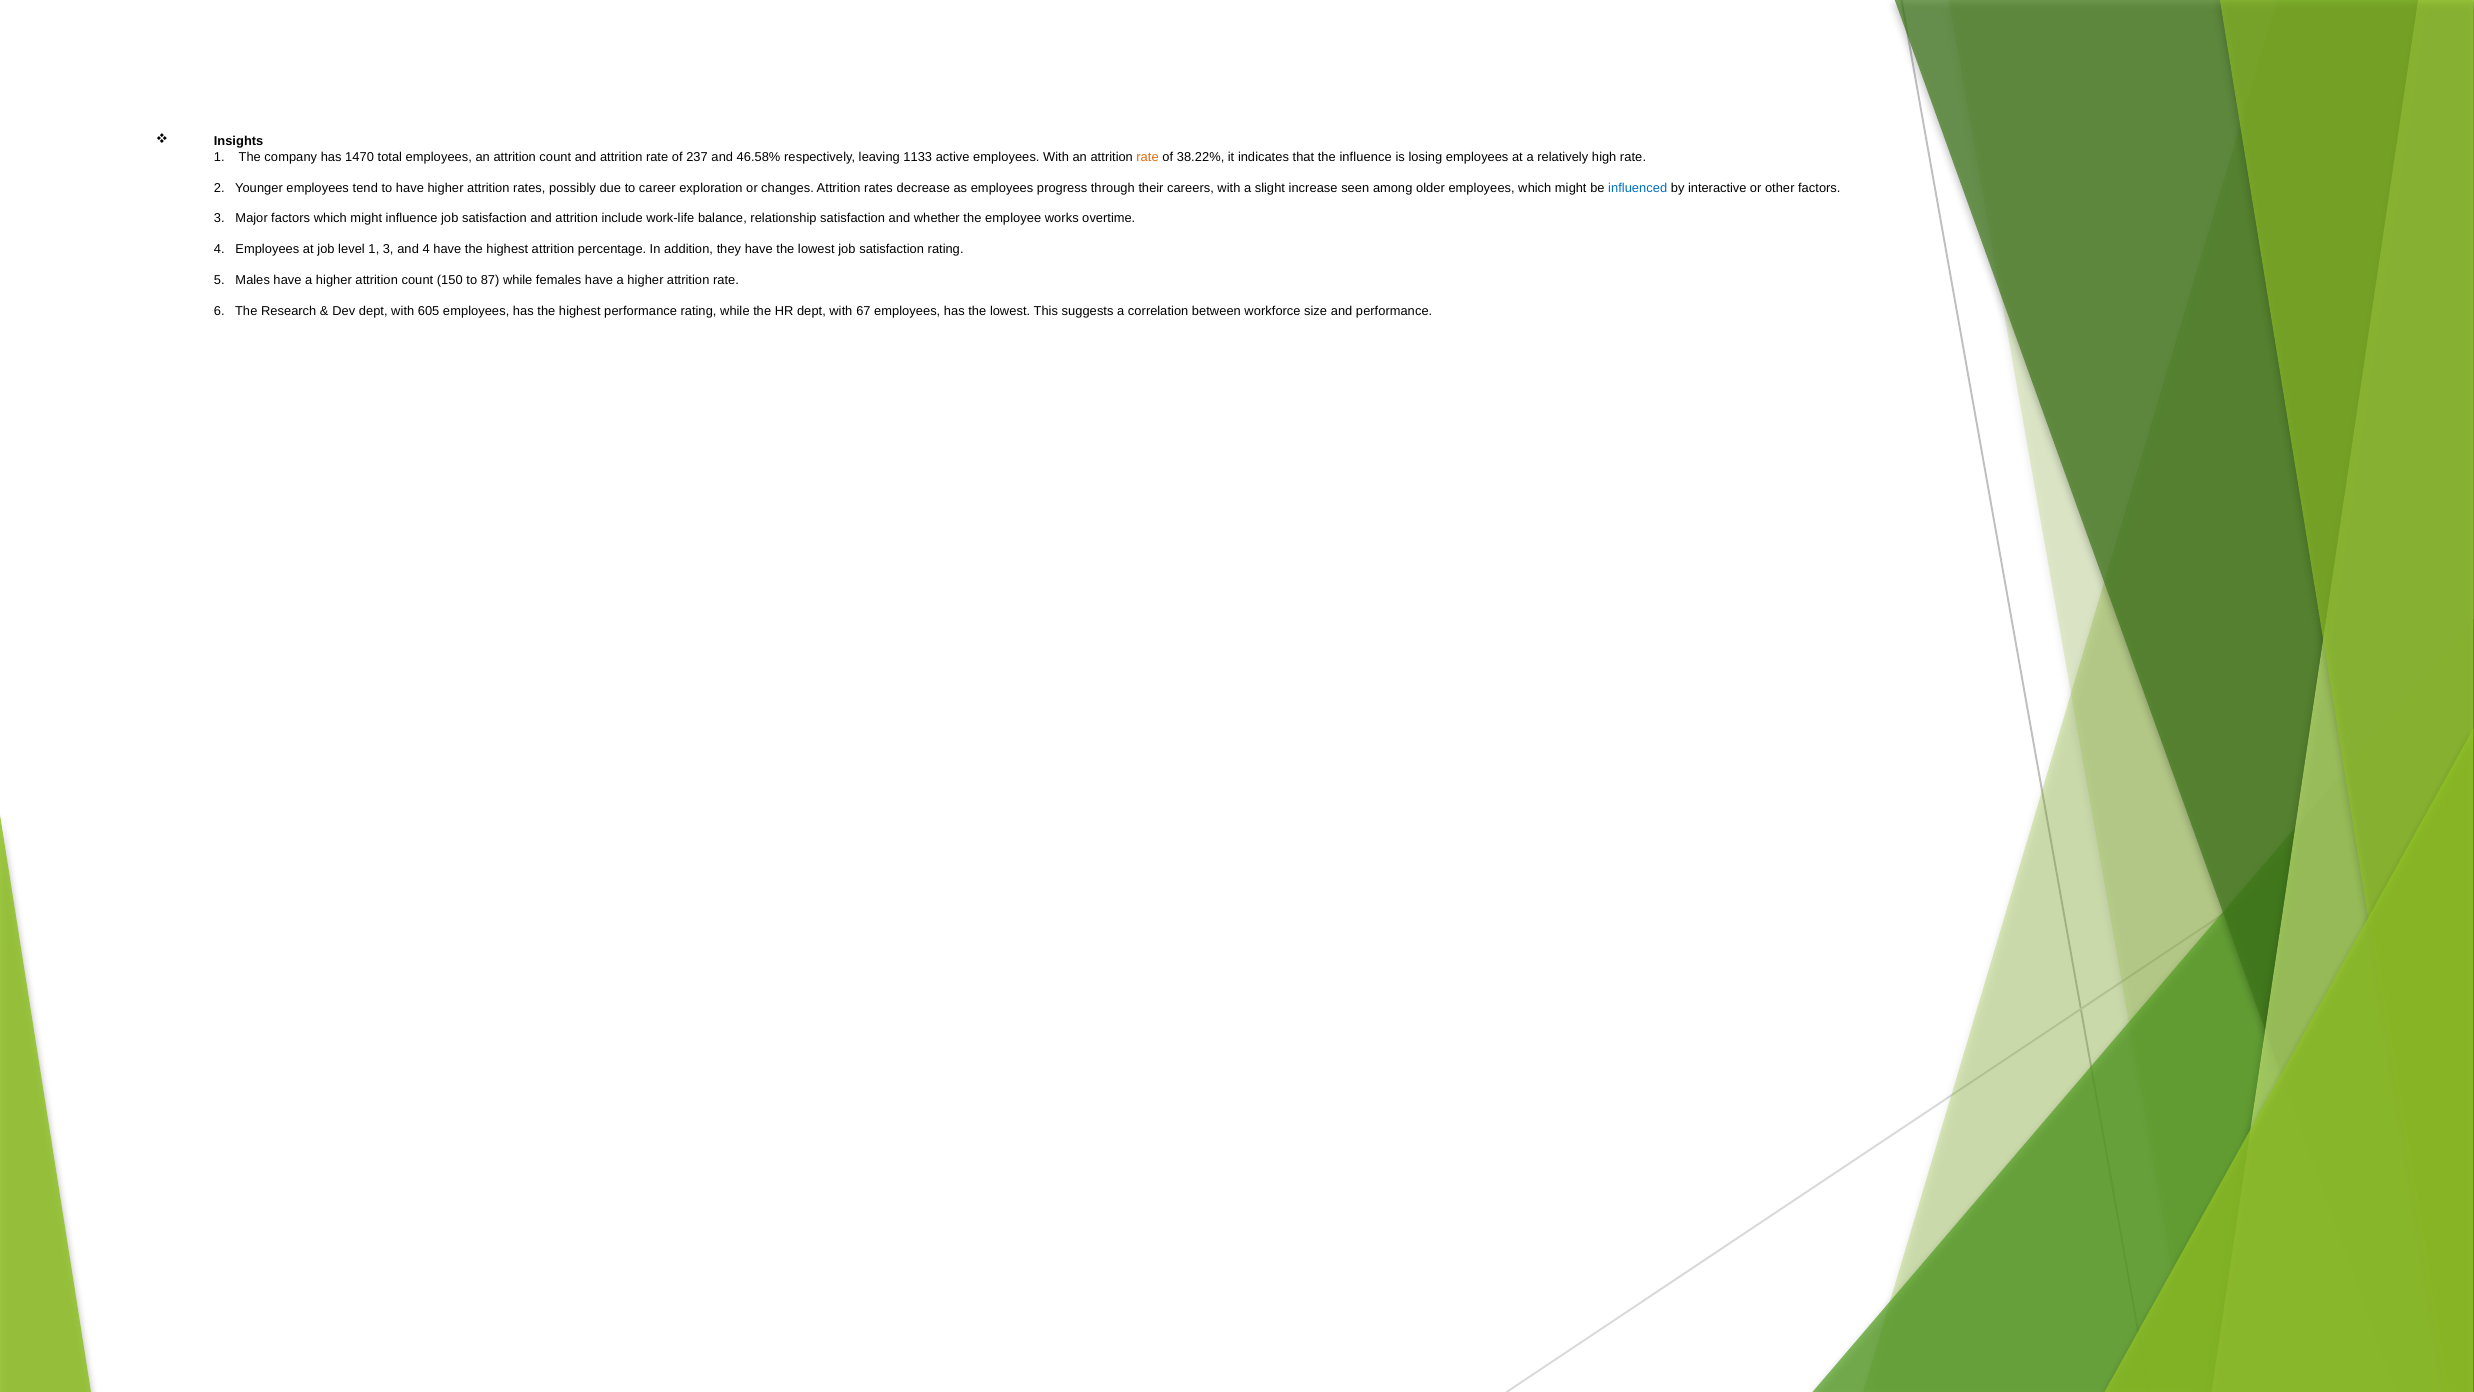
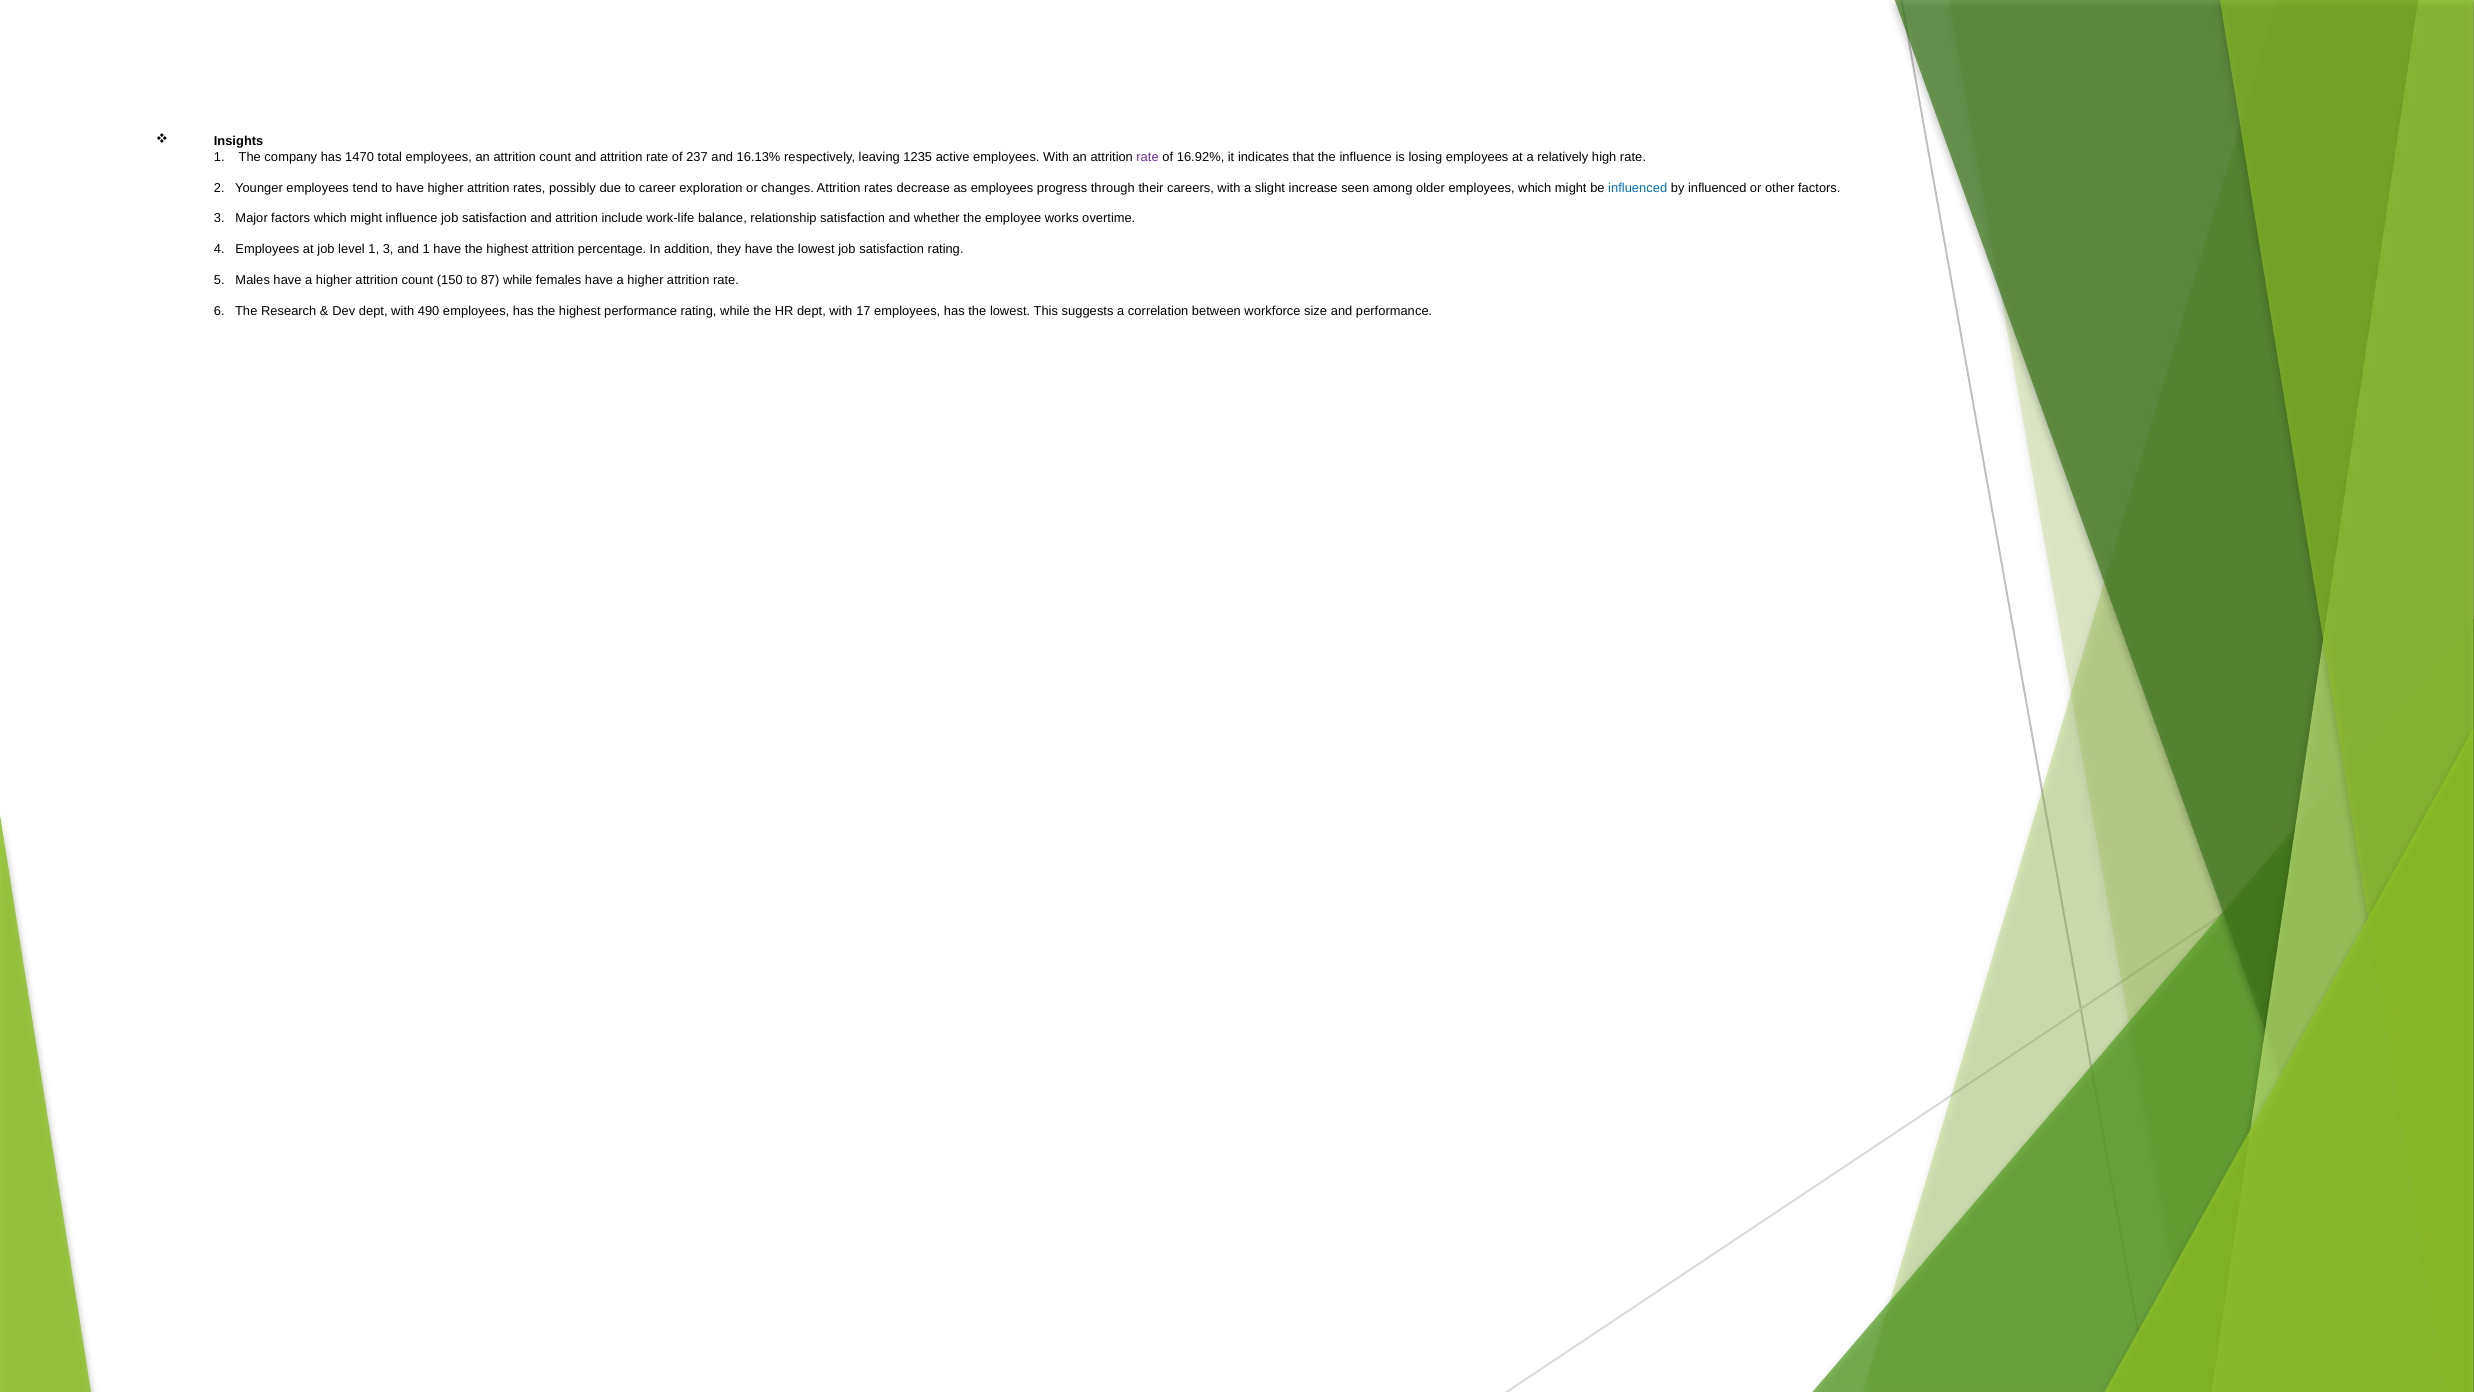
46.58%: 46.58% -> 16.13%
1133: 1133 -> 1235
rate at (1148, 157) colour: orange -> purple
38.22%: 38.22% -> 16.92%
by interactive: interactive -> influenced
and 4: 4 -> 1
605: 605 -> 490
67: 67 -> 17
